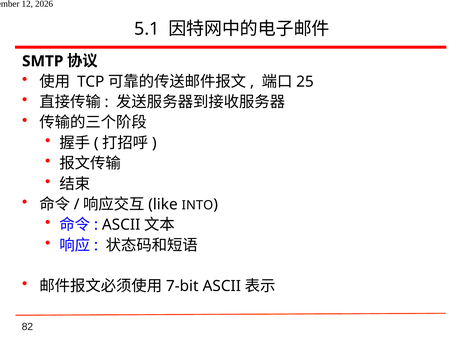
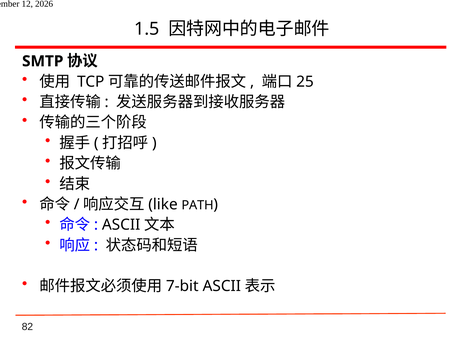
5.1: 5.1 -> 1.5
INTO: INTO -> PATH
